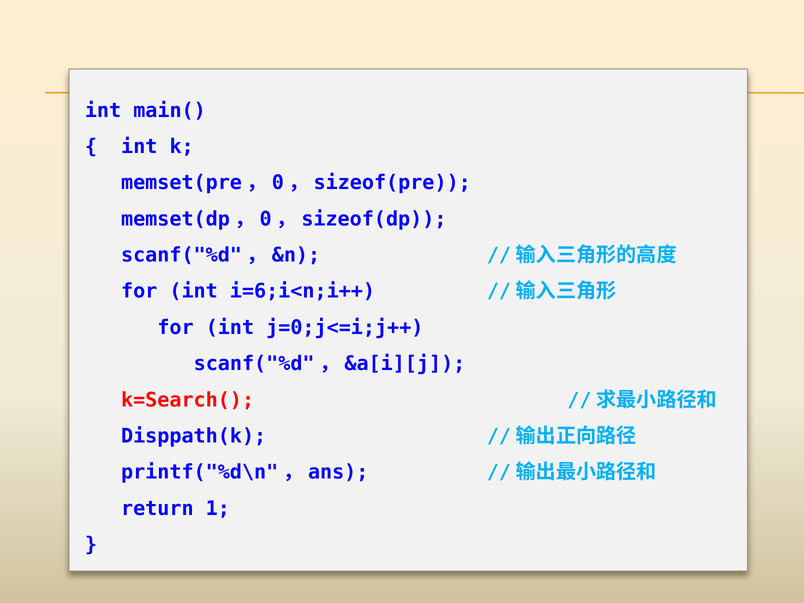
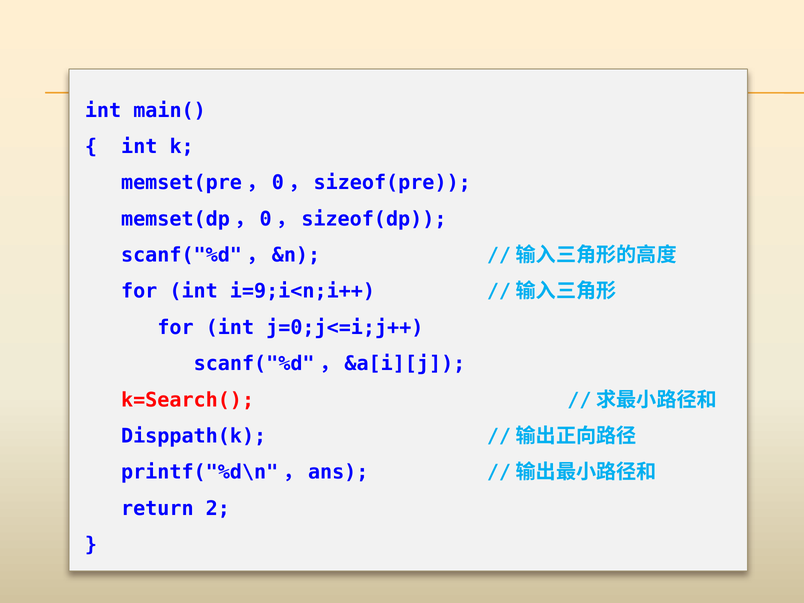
i=6;i<n;i++: i=6;i<n;i++ -> i=9;i<n;i++
1: 1 -> 2
